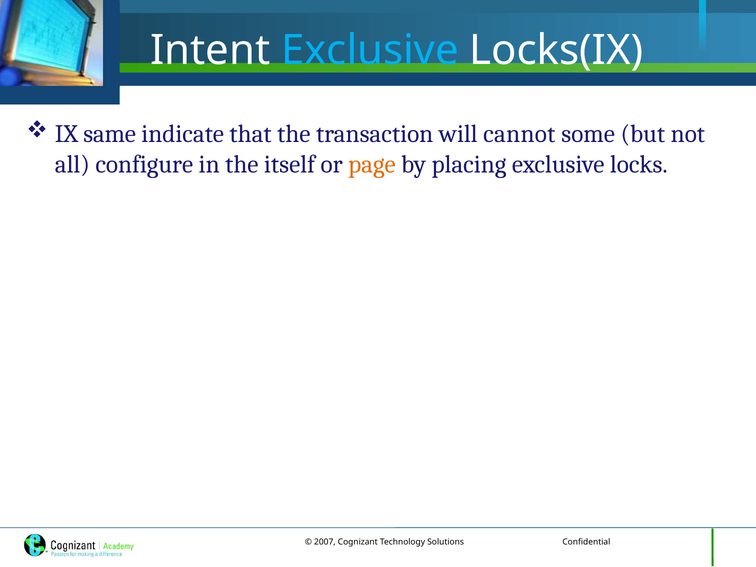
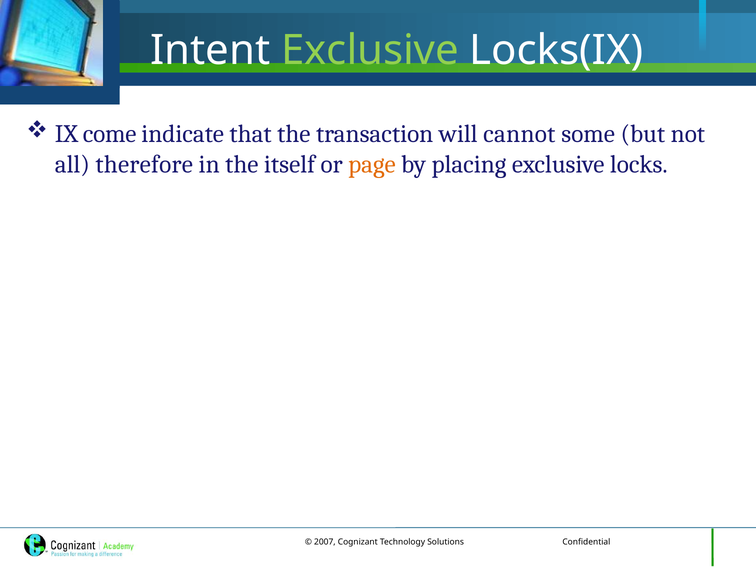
Exclusive at (370, 50) colour: light blue -> light green
same: same -> come
configure: configure -> therefore
